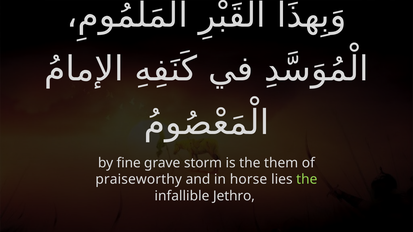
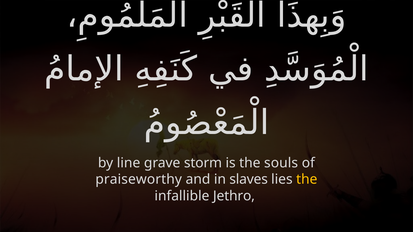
fine: fine -> line
them: them -> souls
horse: horse -> slaves
the at (307, 180) colour: light green -> yellow
